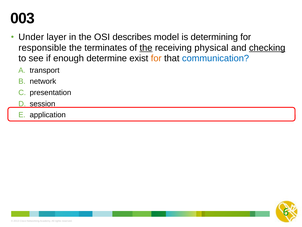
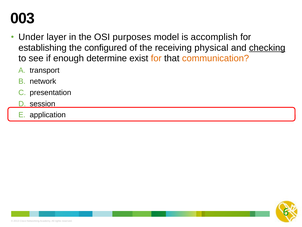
describes: describes -> purposes
determining: determining -> accomplish
responsible: responsible -> establishing
terminates: terminates -> configured
the at (146, 48) underline: present -> none
communication colour: blue -> orange
